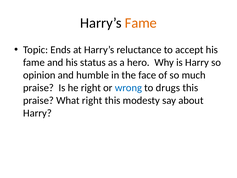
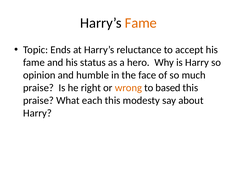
wrong colour: blue -> orange
drugs: drugs -> based
What right: right -> each
